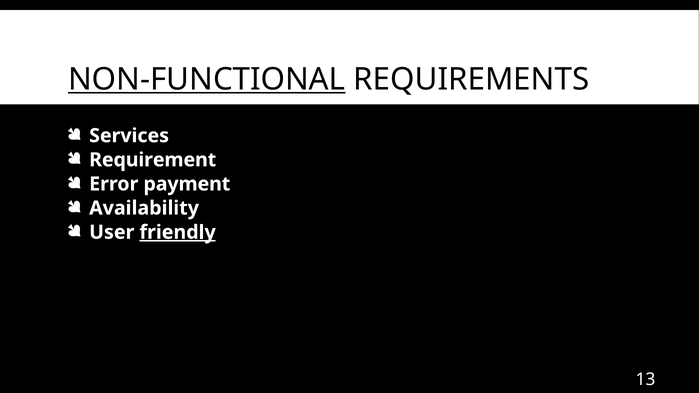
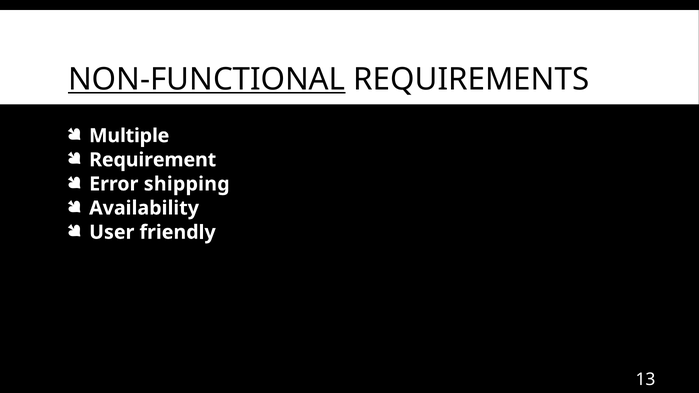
Services: Services -> Multiple
payment: payment -> shipping
friendly underline: present -> none
